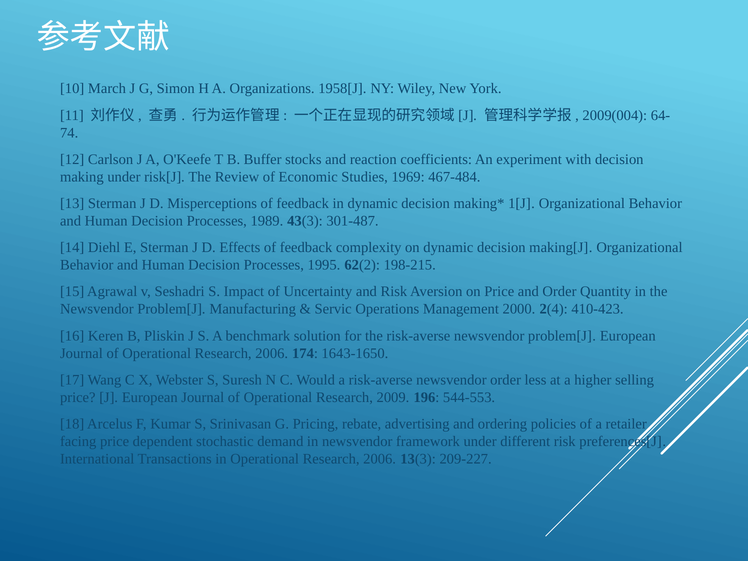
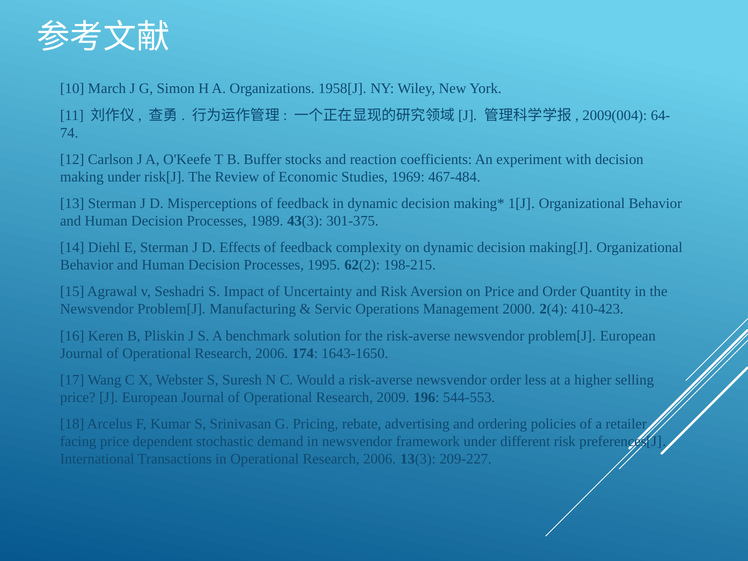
301-487: 301-487 -> 301-375
